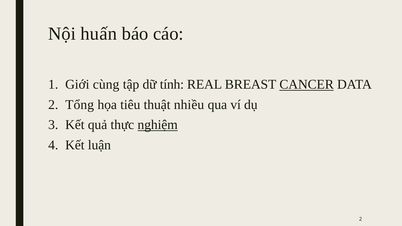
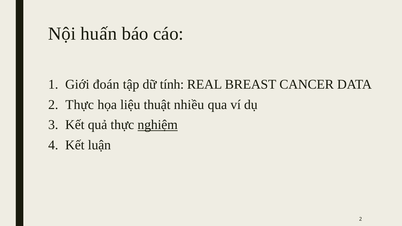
cùng: cùng -> đoán
CANCER underline: present -> none
2 Tổng: Tổng -> Thực
tiêu: tiêu -> liệu
